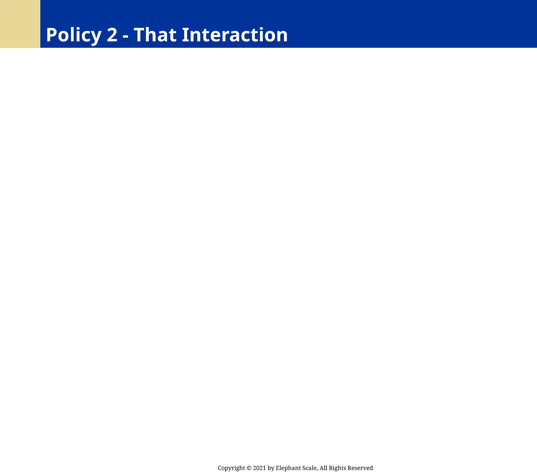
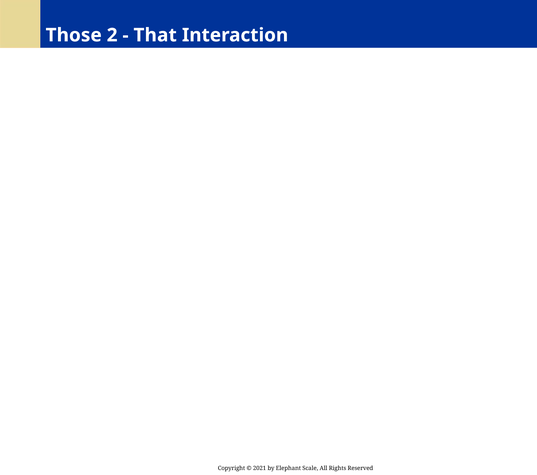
Policy: Policy -> Those
